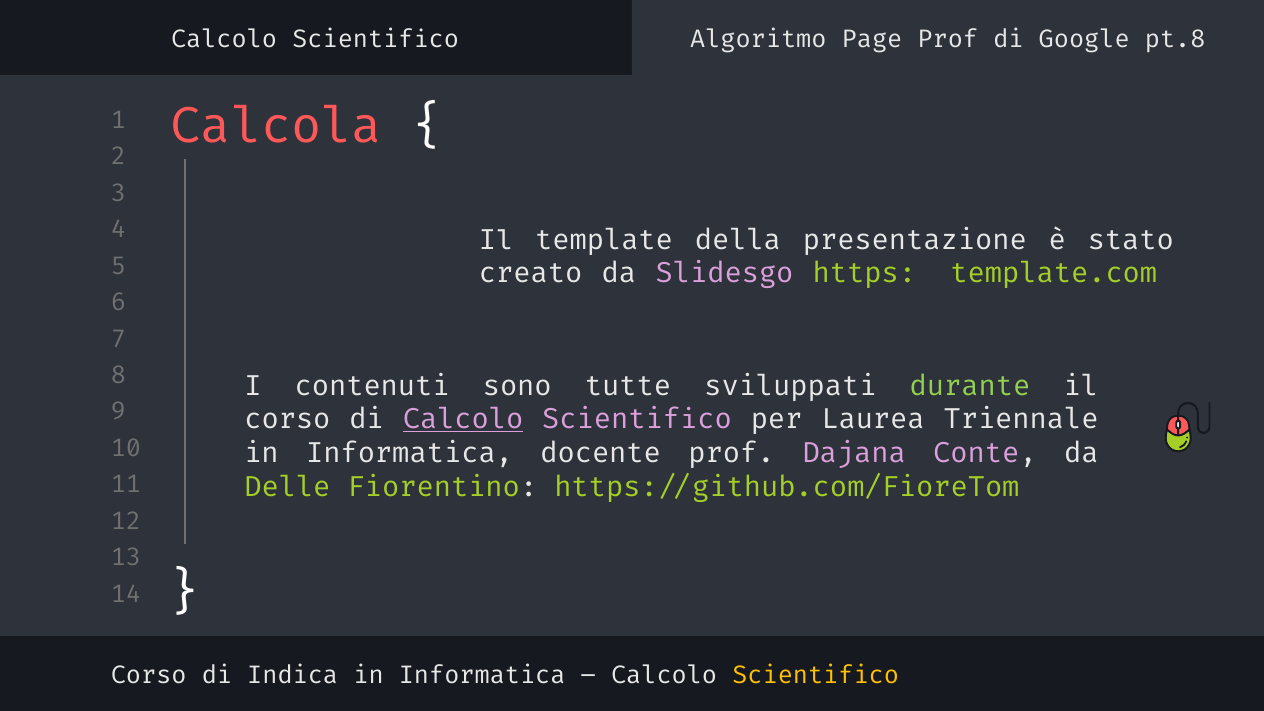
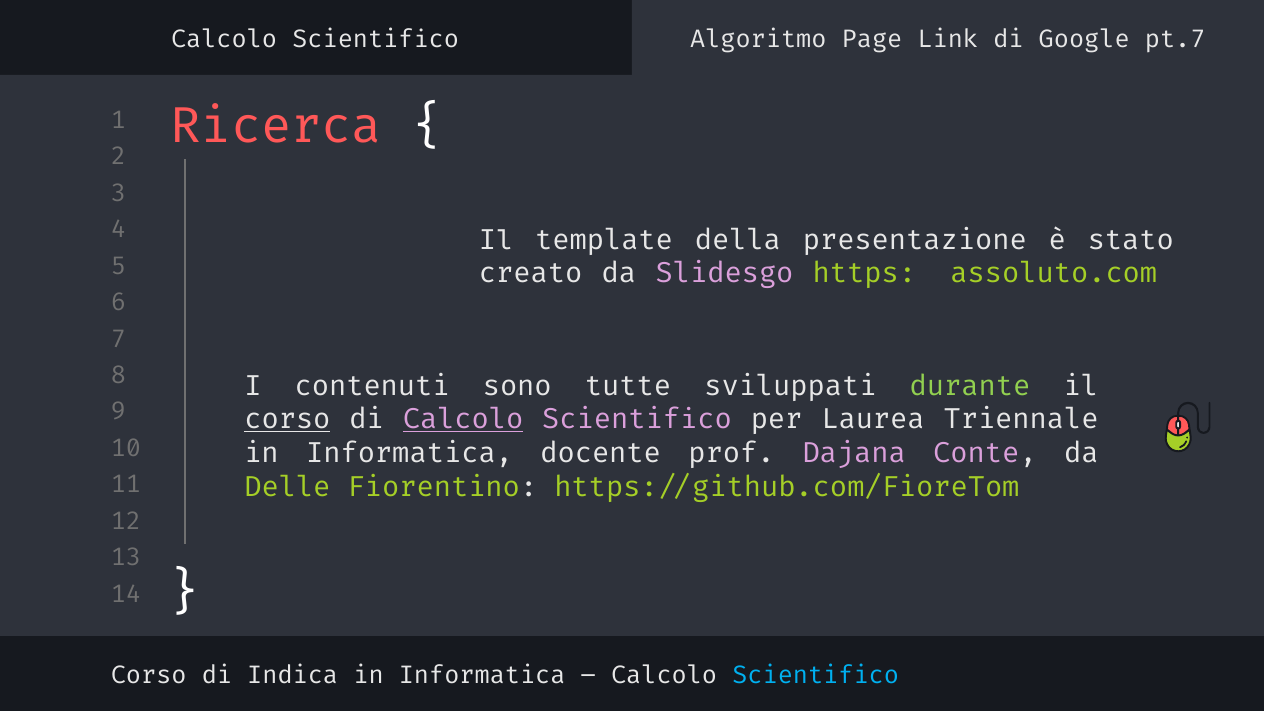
Page Prof: Prof -> Link
pt.8: pt.8 -> pt.7
Calcola: Calcola -> Ricerca
https://template.com/: https://template.com/ -> https://assoluto.com/
corso at (287, 420) underline: none -> present
Scientifico at (816, 675) colour: yellow -> light blue
